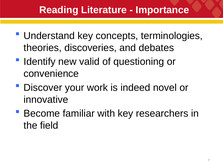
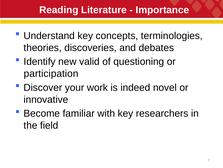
convenience: convenience -> participation
